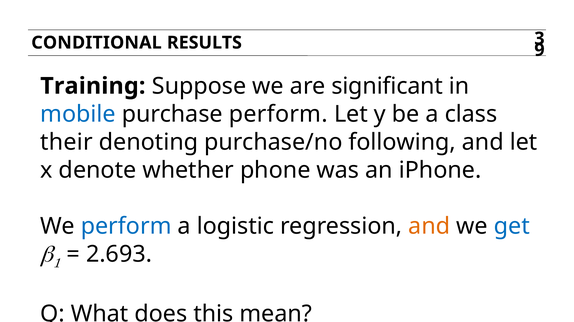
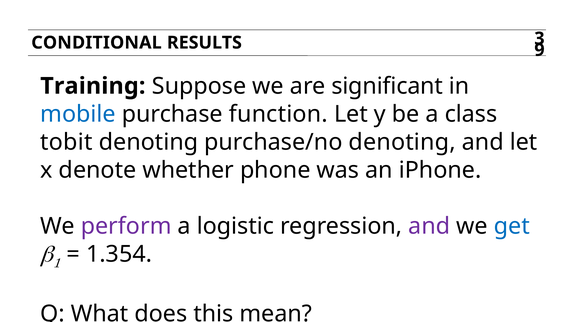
purchase perform: perform -> function
their: their -> tobit
purchase/no following: following -> denoting
perform at (126, 226) colour: blue -> purple
and at (429, 226) colour: orange -> purple
2.693: 2.693 -> 1.354
